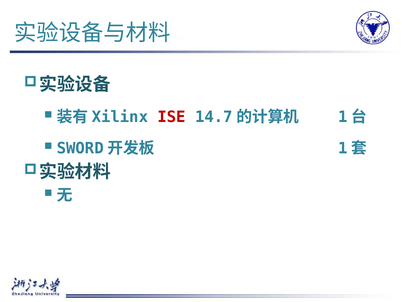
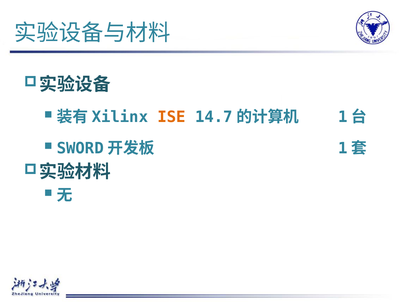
ISE colour: red -> orange
